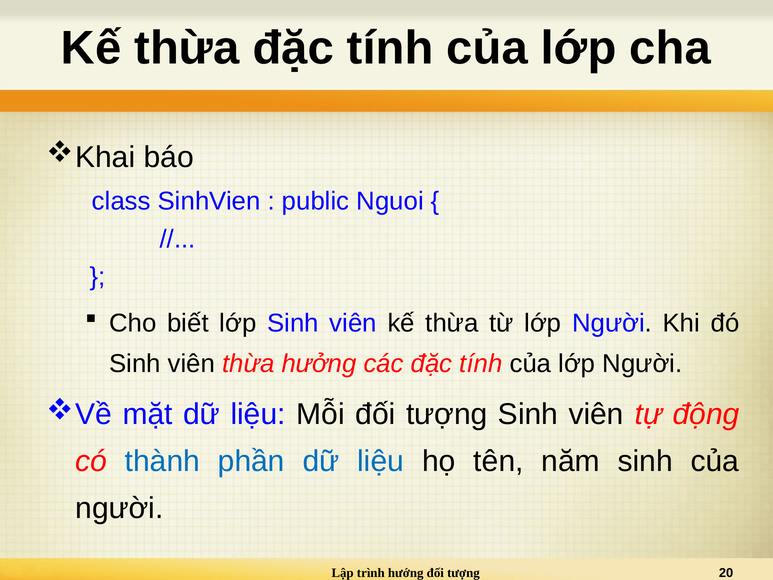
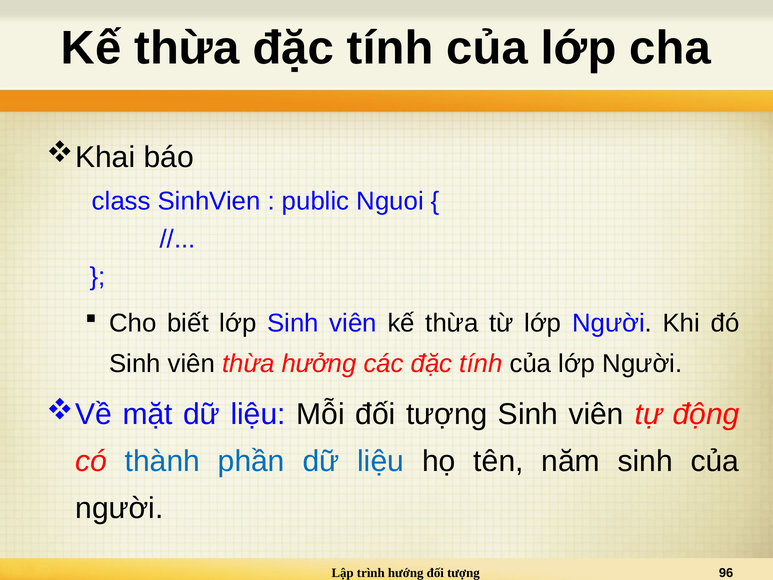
20: 20 -> 96
